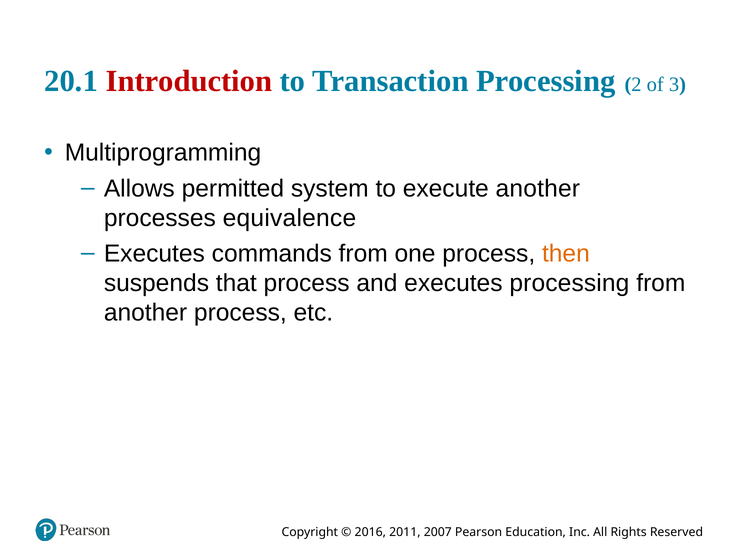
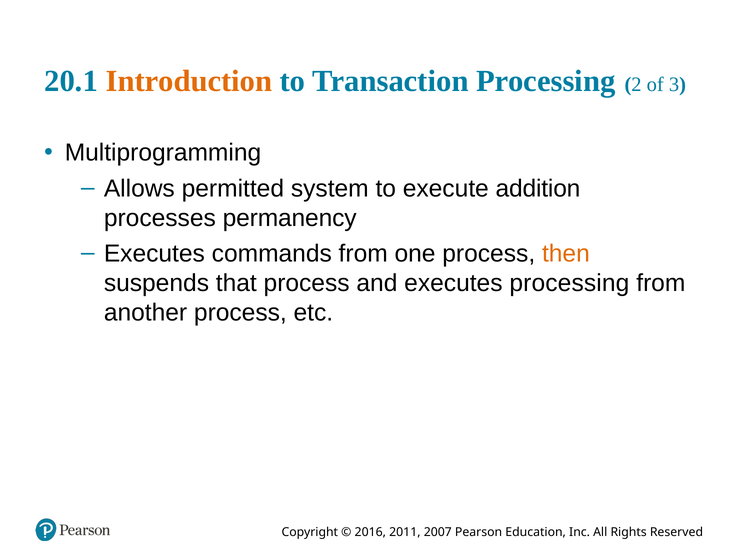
Introduction colour: red -> orange
execute another: another -> addition
equivalence: equivalence -> permanency
